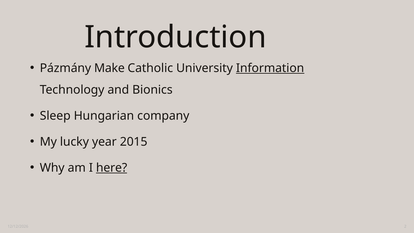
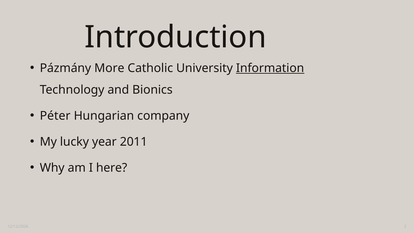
Make: Make -> More
Sleep: Sleep -> Péter
2015: 2015 -> 2011
here underline: present -> none
